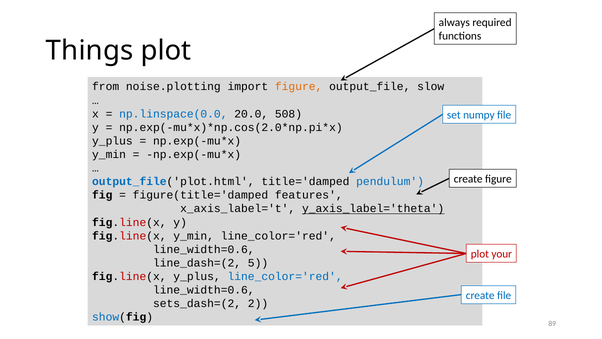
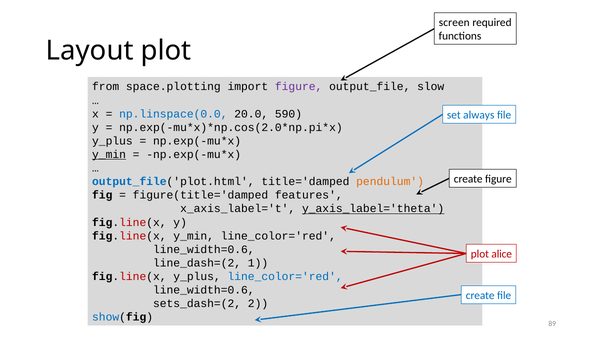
always: always -> screen
Things: Things -> Layout
noise.plotting: noise.plotting -> space.plotting
figure at (299, 87) colour: orange -> purple
508: 508 -> 590
numpy: numpy -> always
y_min at (109, 154) underline: none -> present
pendulum colour: blue -> orange
your: your -> alice
5: 5 -> 1
